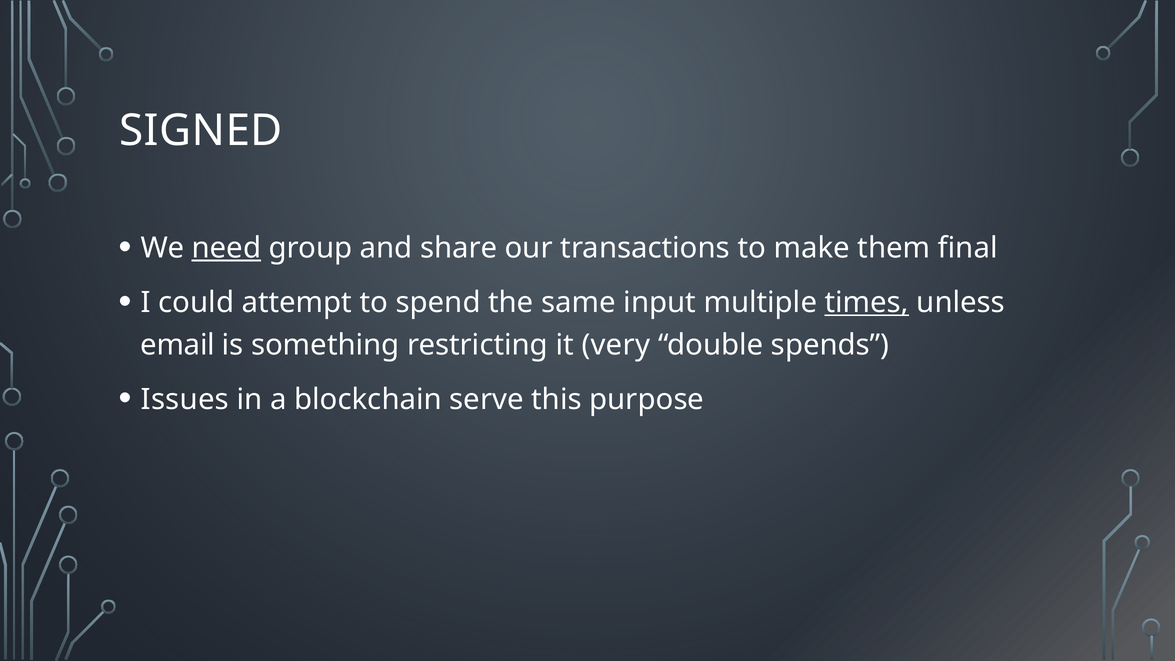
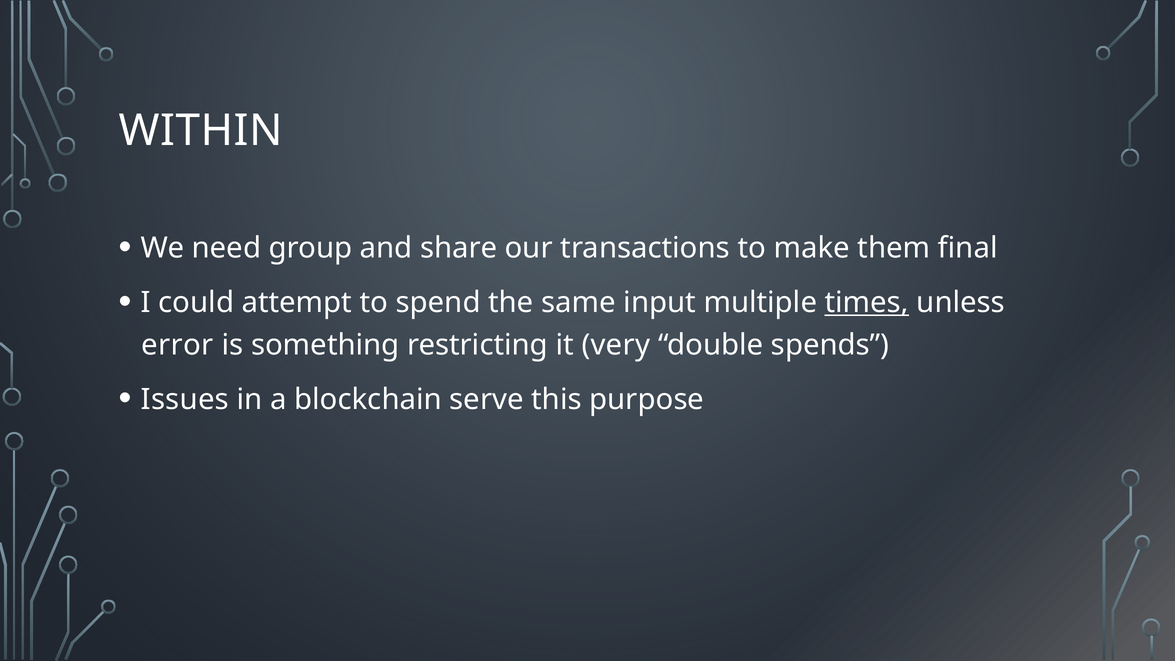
SIGNED: SIGNED -> WITHIN
need underline: present -> none
email: email -> error
